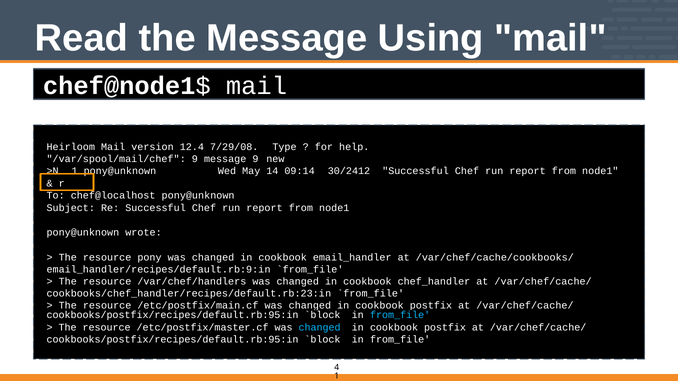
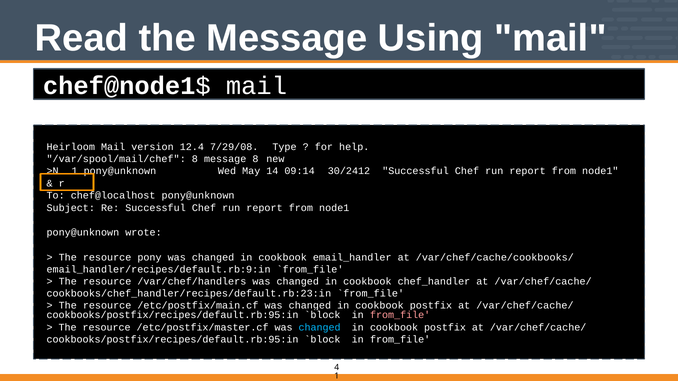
/var/spool/mail/chef 9: 9 -> 8
message 9: 9 -> 8
from_file at (400, 315) colour: light blue -> pink
